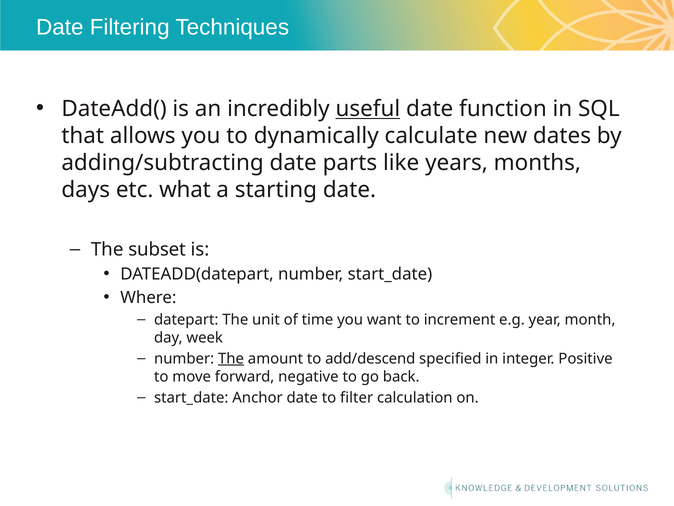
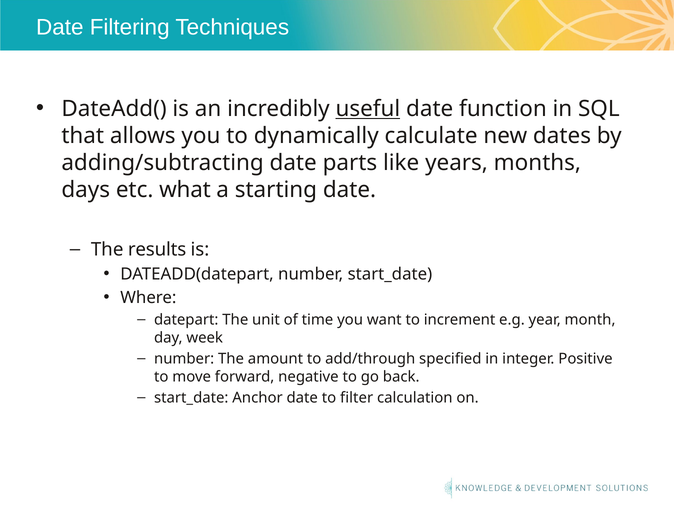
subset: subset -> results
The at (231, 358) underline: present -> none
add/descend: add/descend -> add/through
